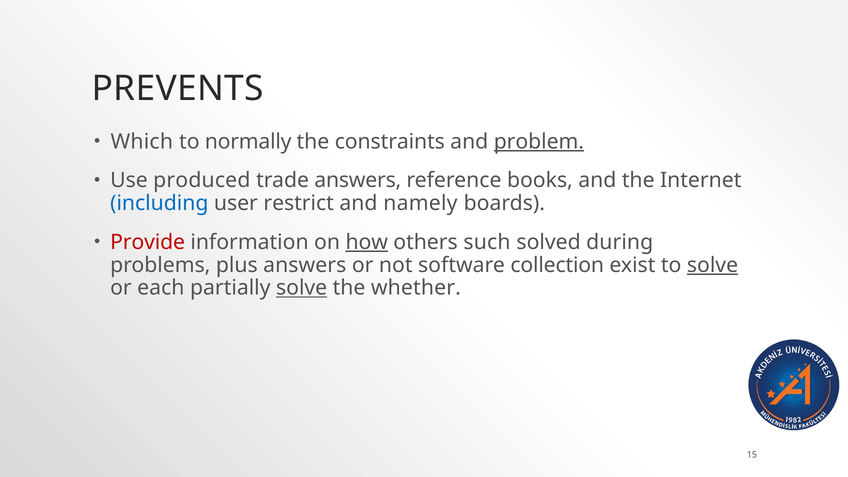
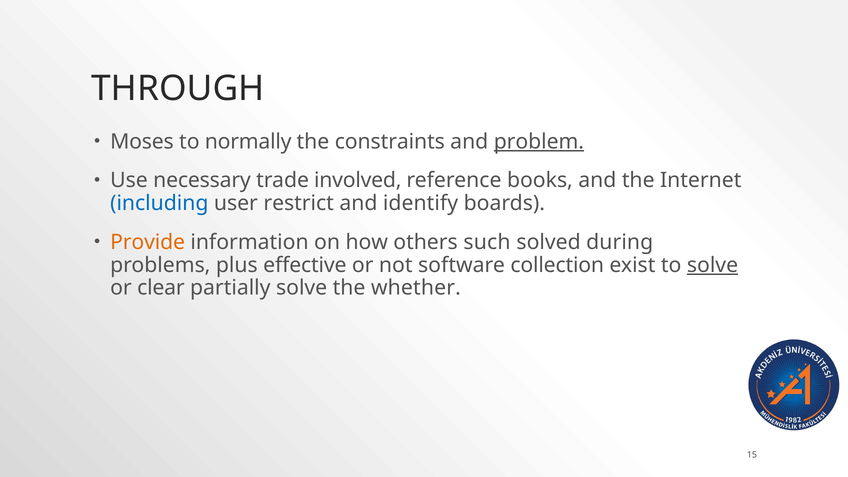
PREVENTS: PREVENTS -> THROUGH
Which: Which -> Moses
produced: produced -> necessary
trade answers: answers -> involved
namely: namely -> identify
Provide colour: red -> orange
how underline: present -> none
plus answers: answers -> effective
each: each -> clear
solve at (302, 288) underline: present -> none
